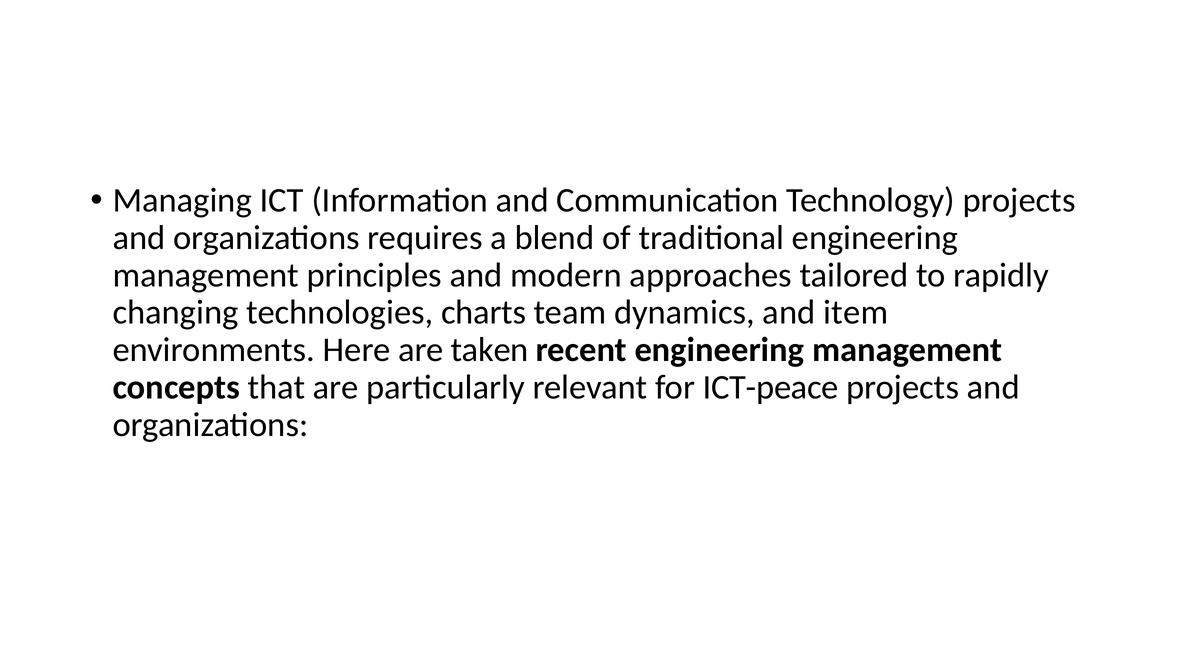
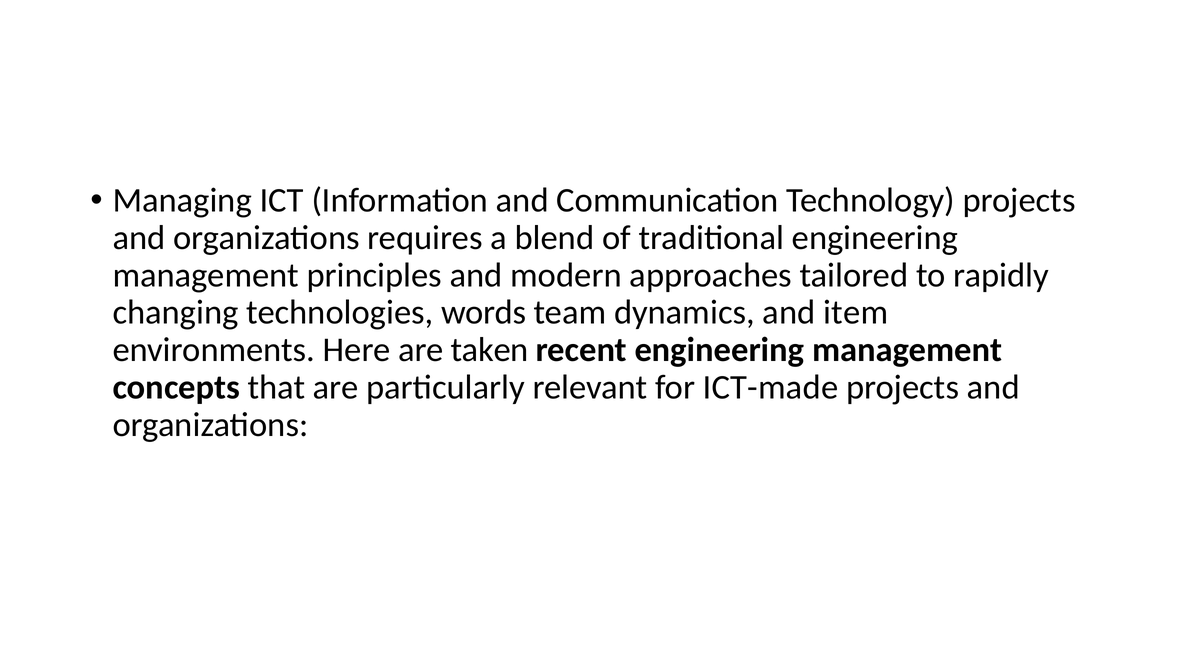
charts: charts -> words
ICT-peace: ICT-peace -> ICT-made
